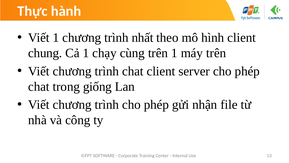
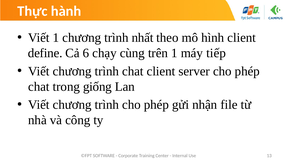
chung: chung -> define
Cả 1: 1 -> 6
máy trên: trên -> tiếp
